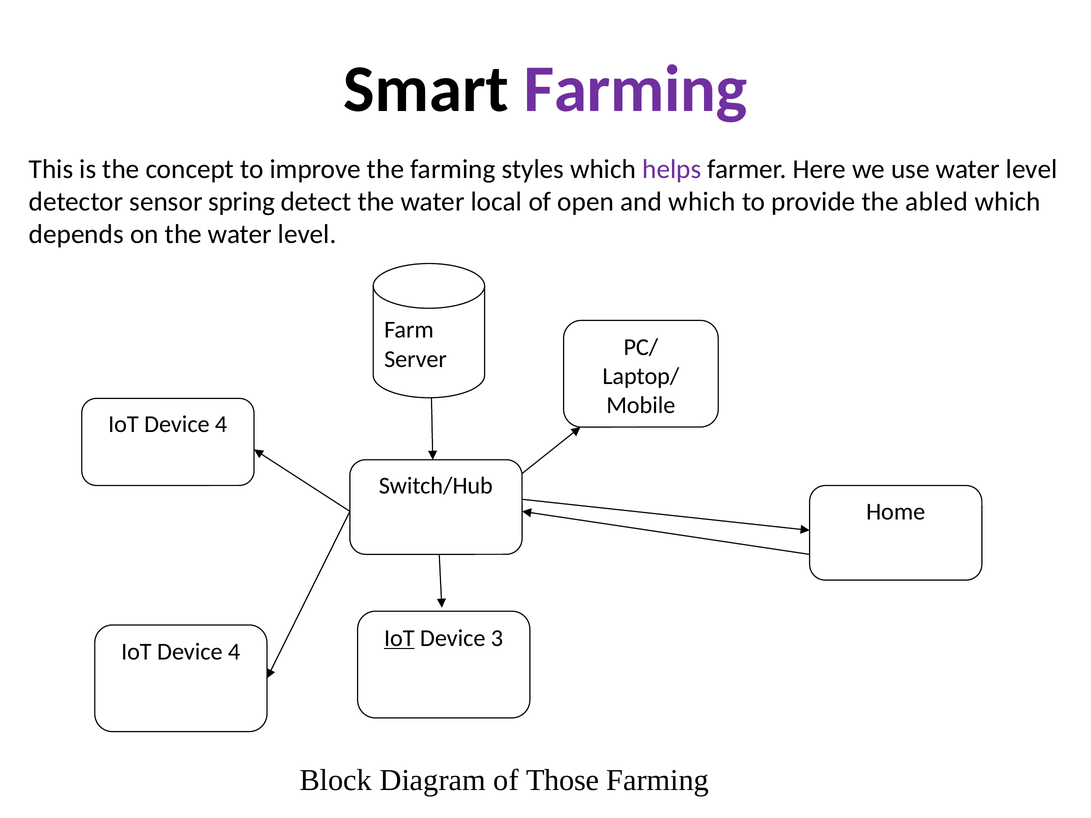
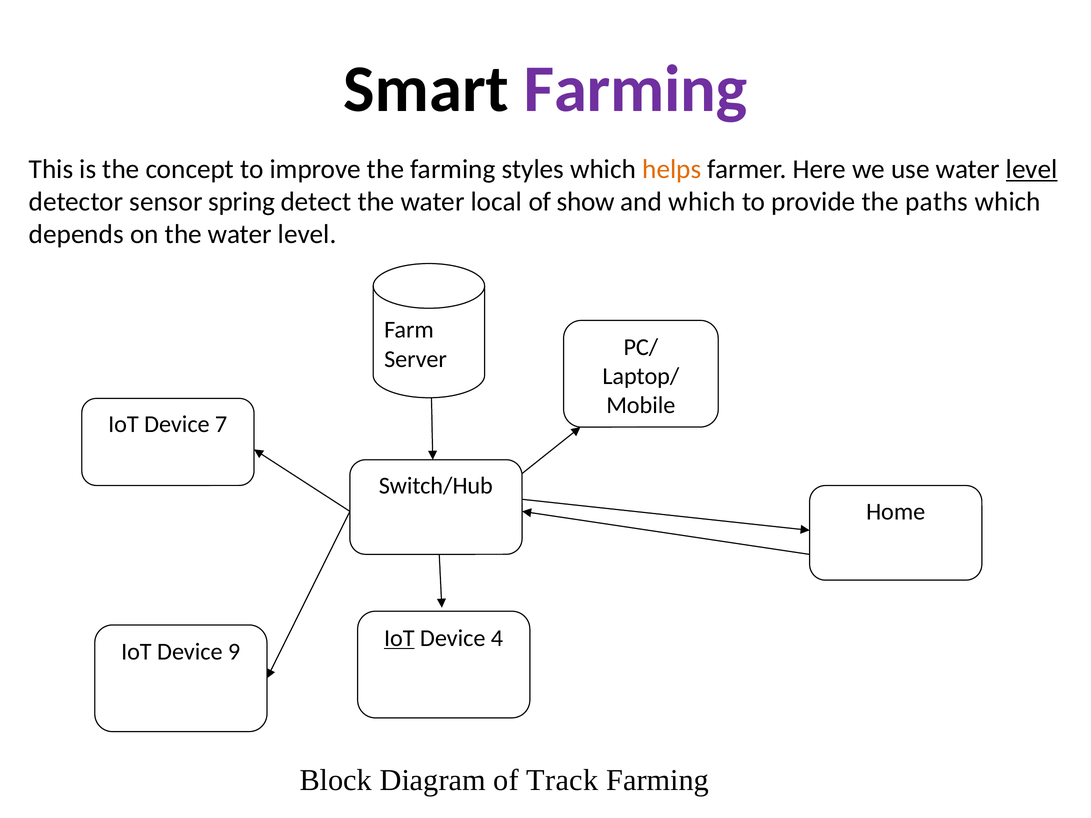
helps colour: purple -> orange
level at (1032, 169) underline: none -> present
open: open -> show
abled: abled -> paths
4 at (221, 424): 4 -> 7
3: 3 -> 4
4 at (234, 652): 4 -> 9
Those: Those -> Track
